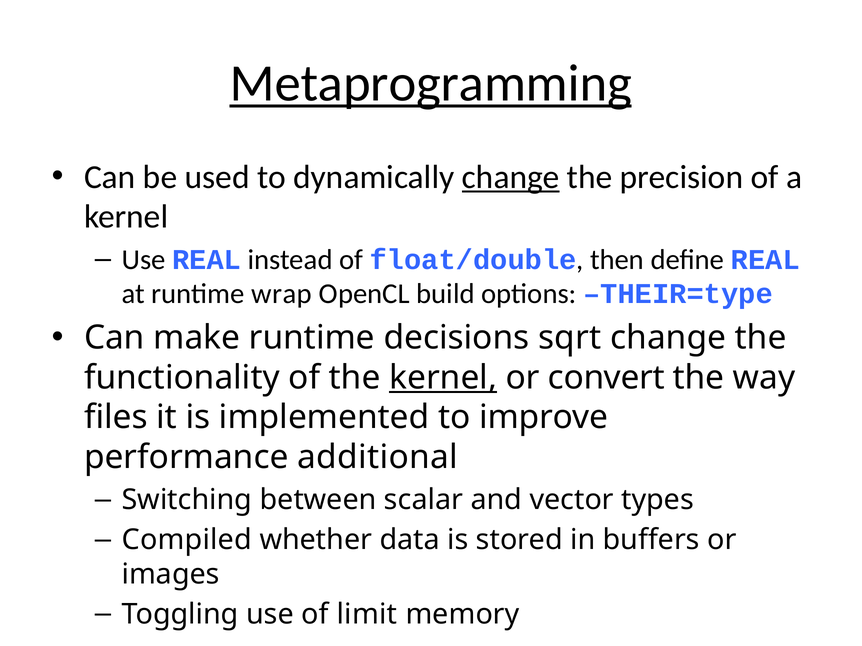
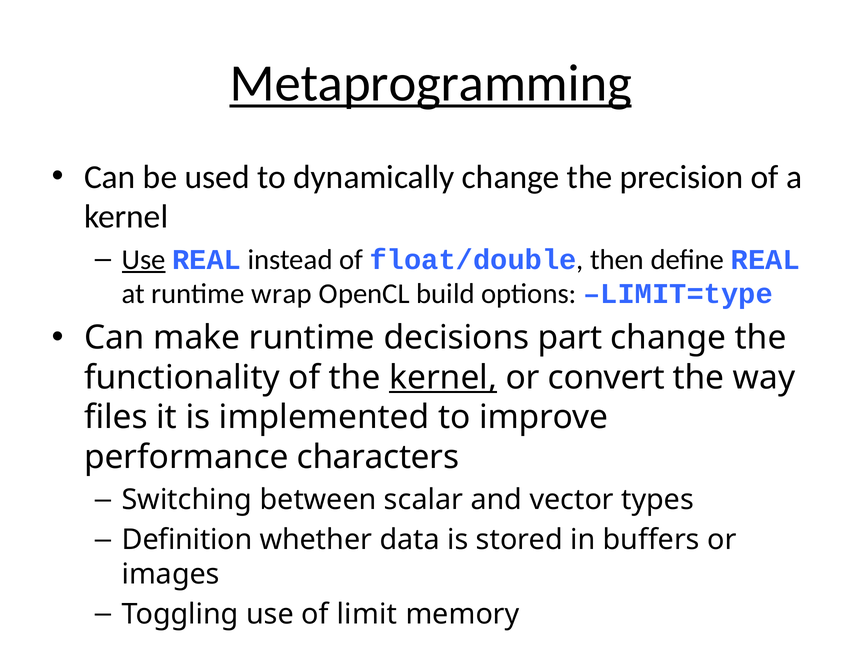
change at (511, 177) underline: present -> none
Use at (144, 260) underline: none -> present
THEIR=type: THEIR=type -> LIMIT=type
sqrt: sqrt -> part
additional: additional -> characters
Compiled: Compiled -> Definition
